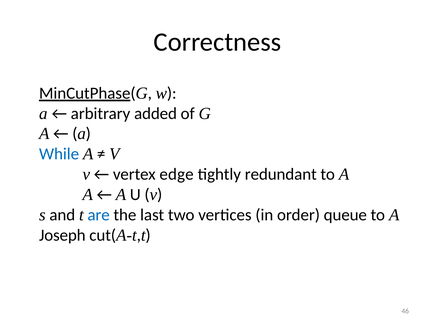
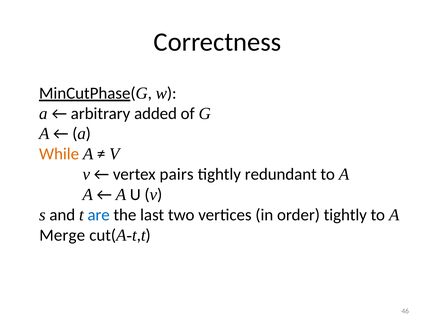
While colour: blue -> orange
edge: edge -> pairs
order queue: queue -> tightly
Joseph: Joseph -> Merge
